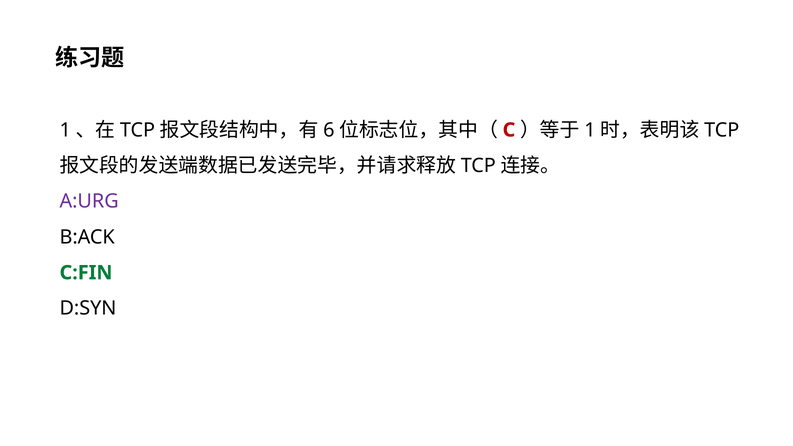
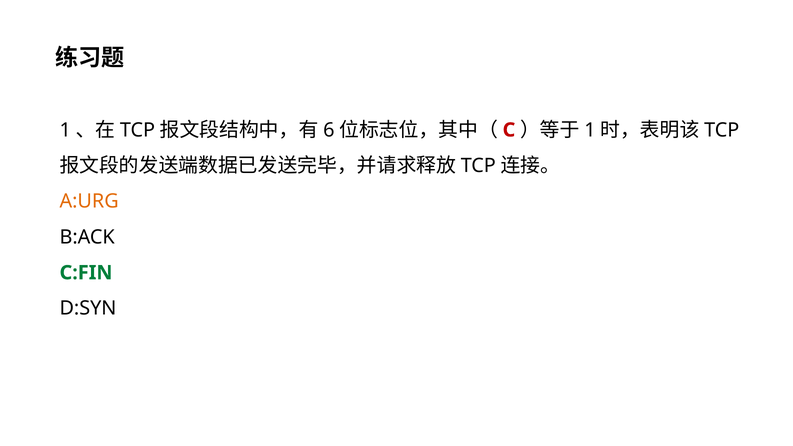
A:URG colour: purple -> orange
